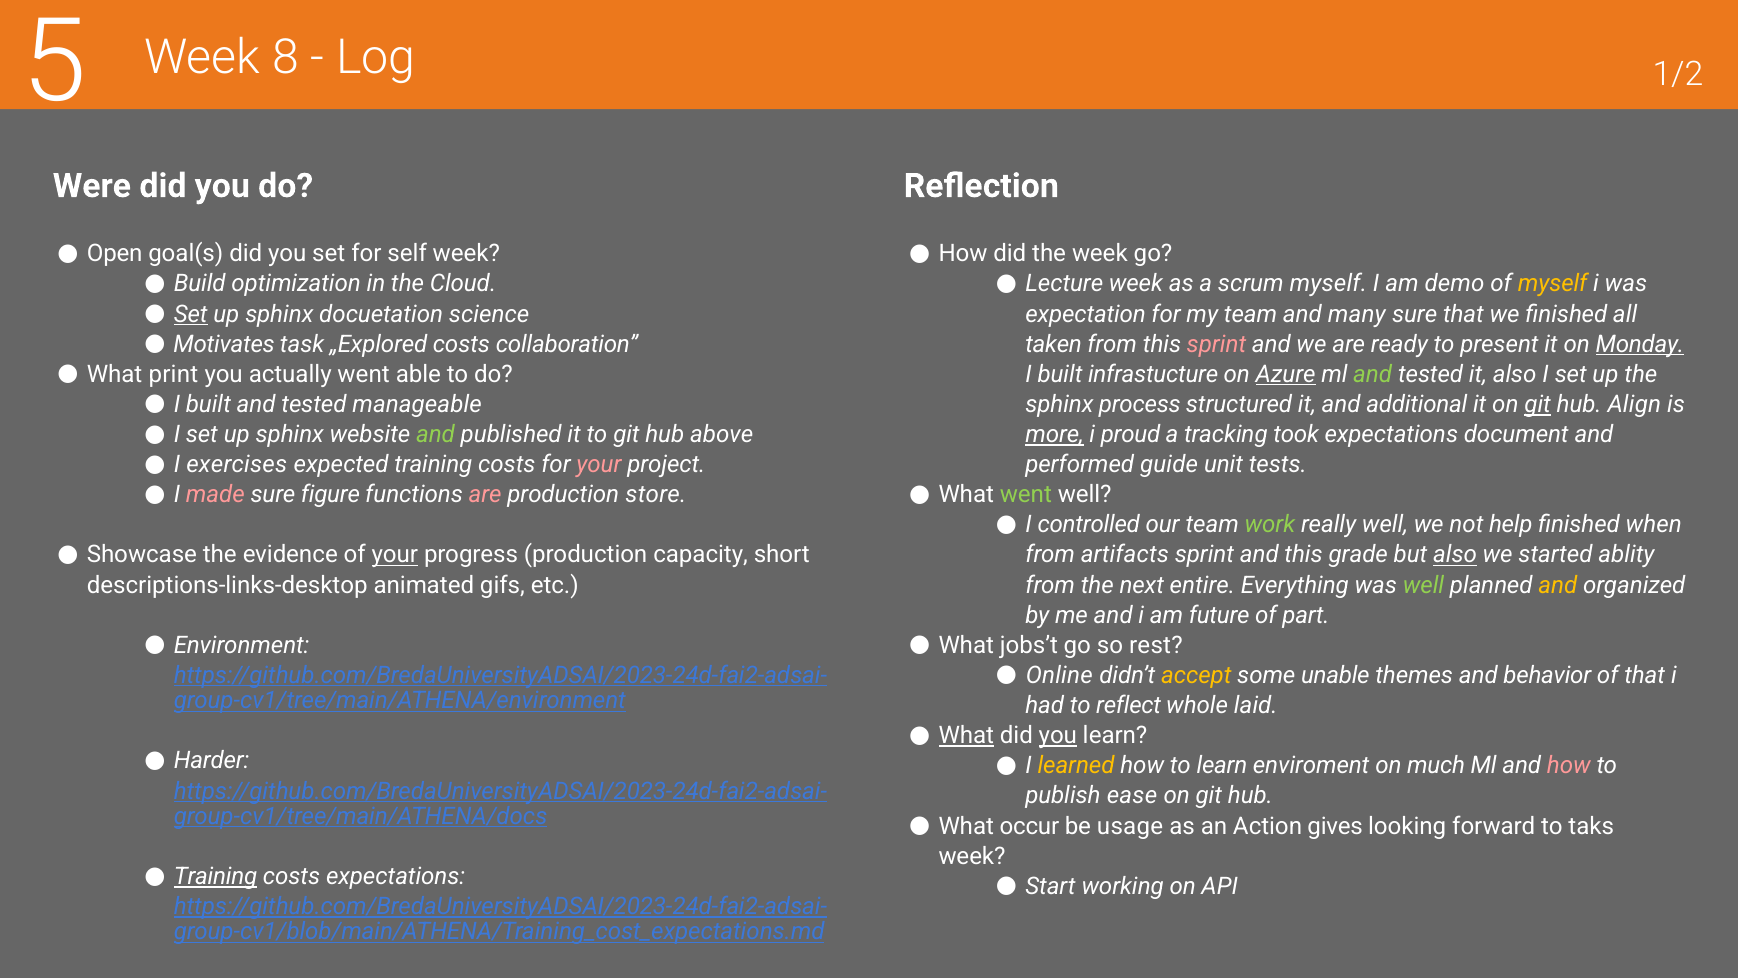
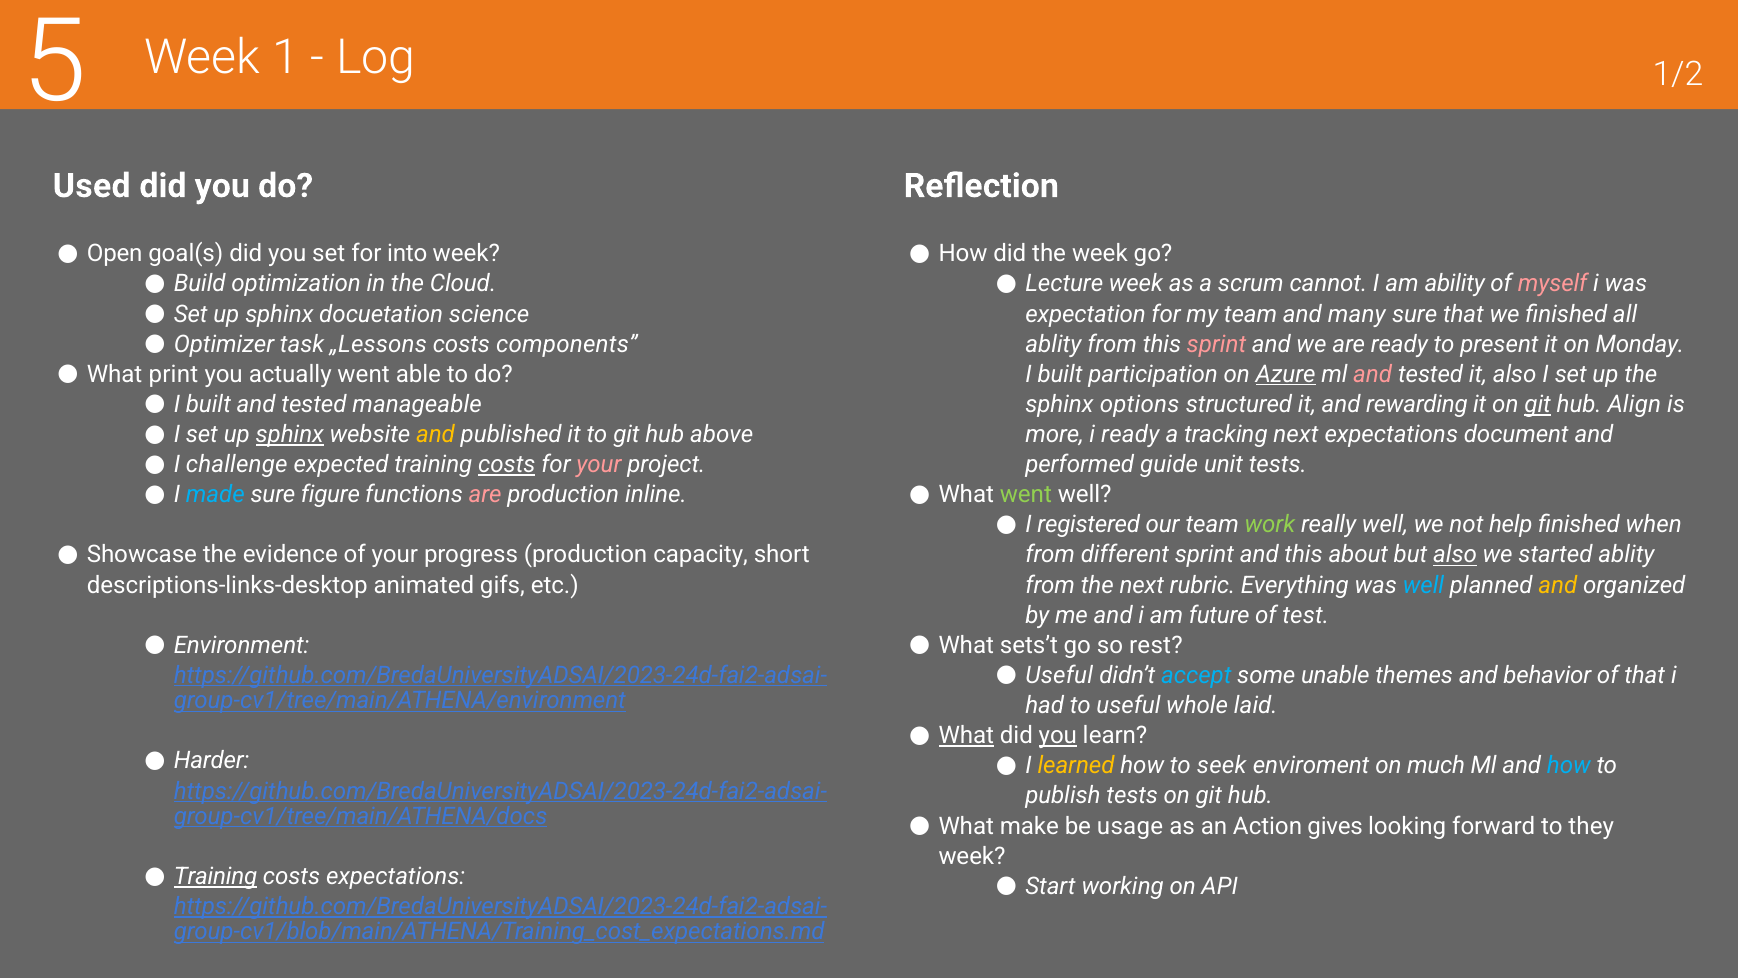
8: 8 -> 1
Were: Were -> Used
self: self -> into
scrum myself: myself -> cannot
demo: demo -> ability
myself at (1553, 284) colour: yellow -> pink
Set at (191, 314) underline: present -> none
Motivates: Motivates -> Optimizer
„Explored: „Explored -> „Lessons
collaboration: collaboration -> components
taken at (1054, 344): taken -> ablity
Monday underline: present -> none
infrastucture: infrastucture -> participation
and at (1373, 374) colour: light green -> pink
process: process -> options
additional: additional -> rewarding
sphinx at (290, 434) underline: none -> present
and at (435, 434) colour: light green -> yellow
more underline: present -> none
i proud: proud -> ready
tracking took: took -> next
exercises: exercises -> challenge
costs at (507, 465) underline: none -> present
made colour: pink -> light blue
store: store -> inline
controlled: controlled -> registered
your at (395, 555) underline: present -> none
artifacts: artifacts -> different
grade: grade -> about
entire: entire -> rubric
well at (1423, 585) colour: light green -> light blue
part: part -> test
jobs’t: jobs’t -> sets’t
Online at (1059, 675): Online -> Useful
accept colour: yellow -> light blue
to reflect: reflect -> useful
to learn: learn -> seek
how at (1569, 766) colour: pink -> light blue
publish ease: ease -> tests
occur: occur -> make
taks: taks -> they
